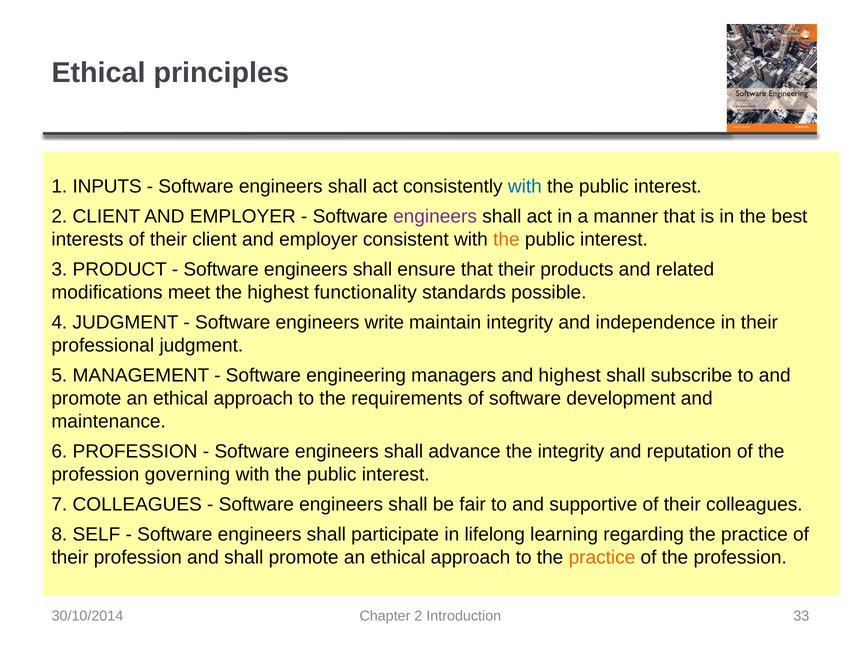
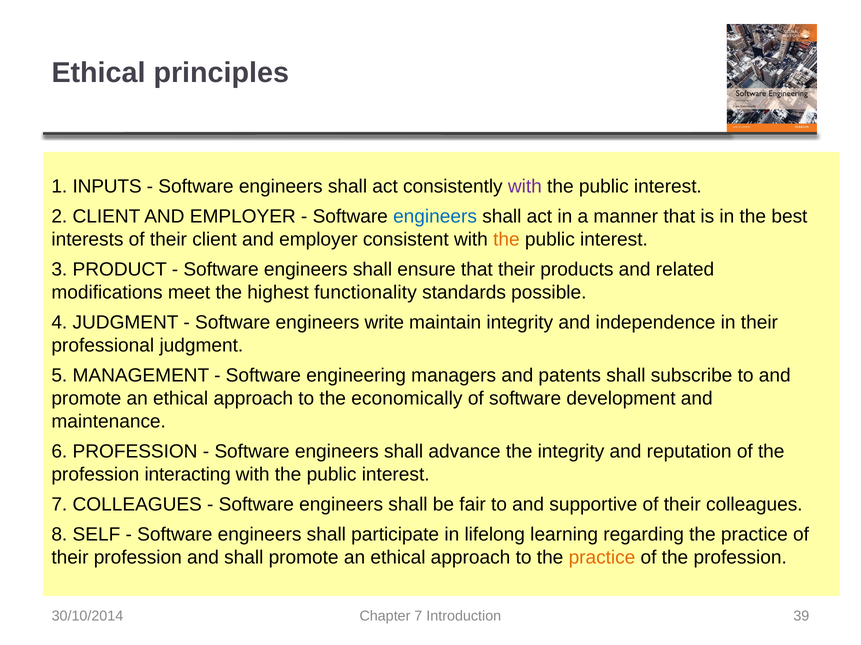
with at (525, 186) colour: blue -> purple
engineers at (435, 217) colour: purple -> blue
and highest: highest -> patents
requirements: requirements -> economically
governing: governing -> interacting
Chapter 2: 2 -> 7
33: 33 -> 39
